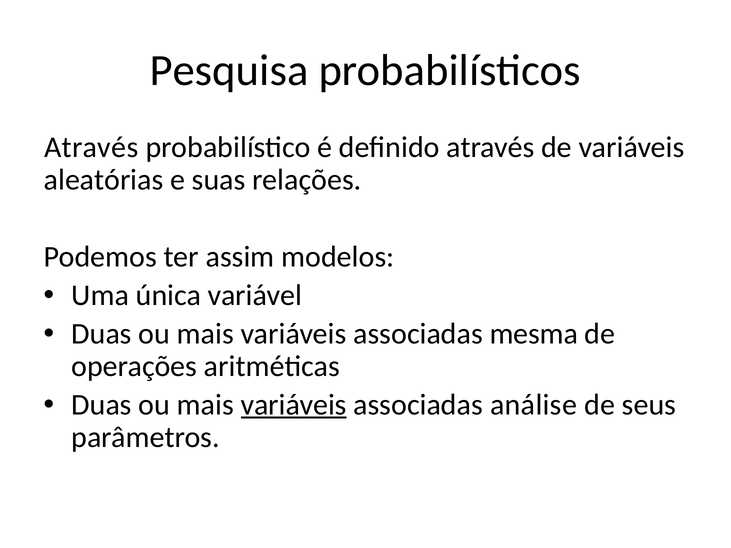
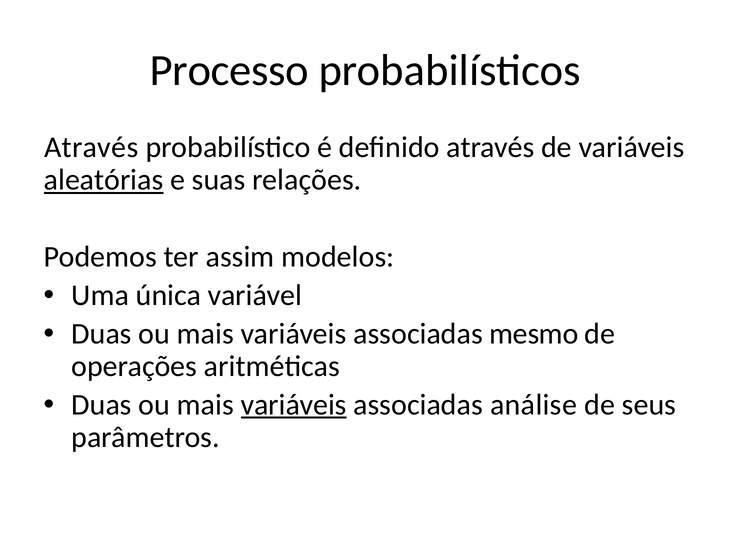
Pesquisa: Pesquisa -> Processo
aleatórias underline: none -> present
mesma: mesma -> mesmo
